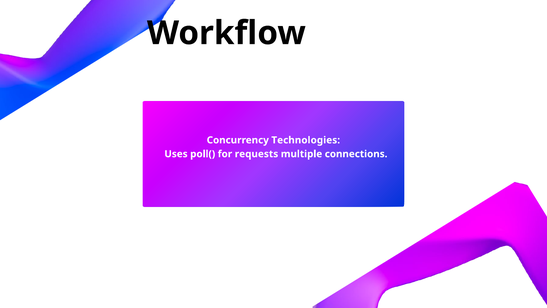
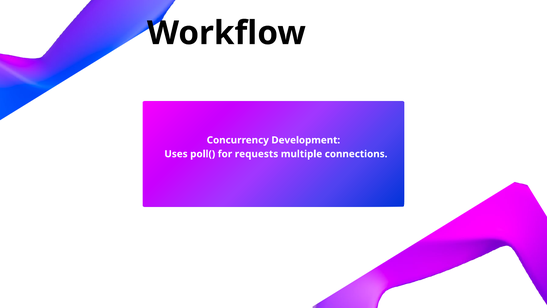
Technologies: Technologies -> Development
